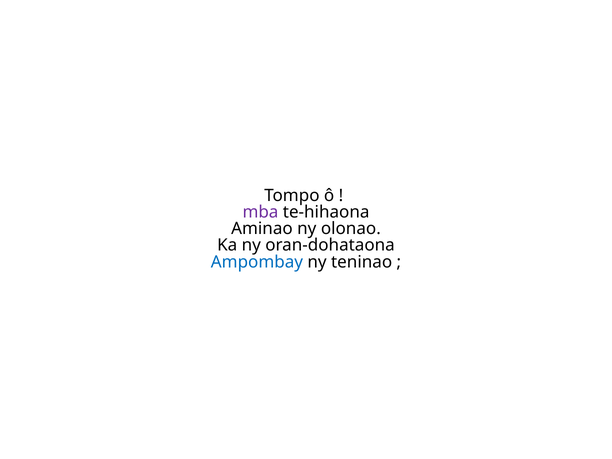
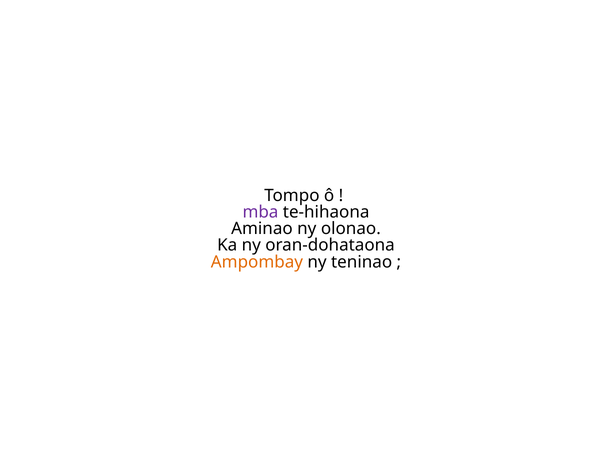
Ampombay colour: blue -> orange
